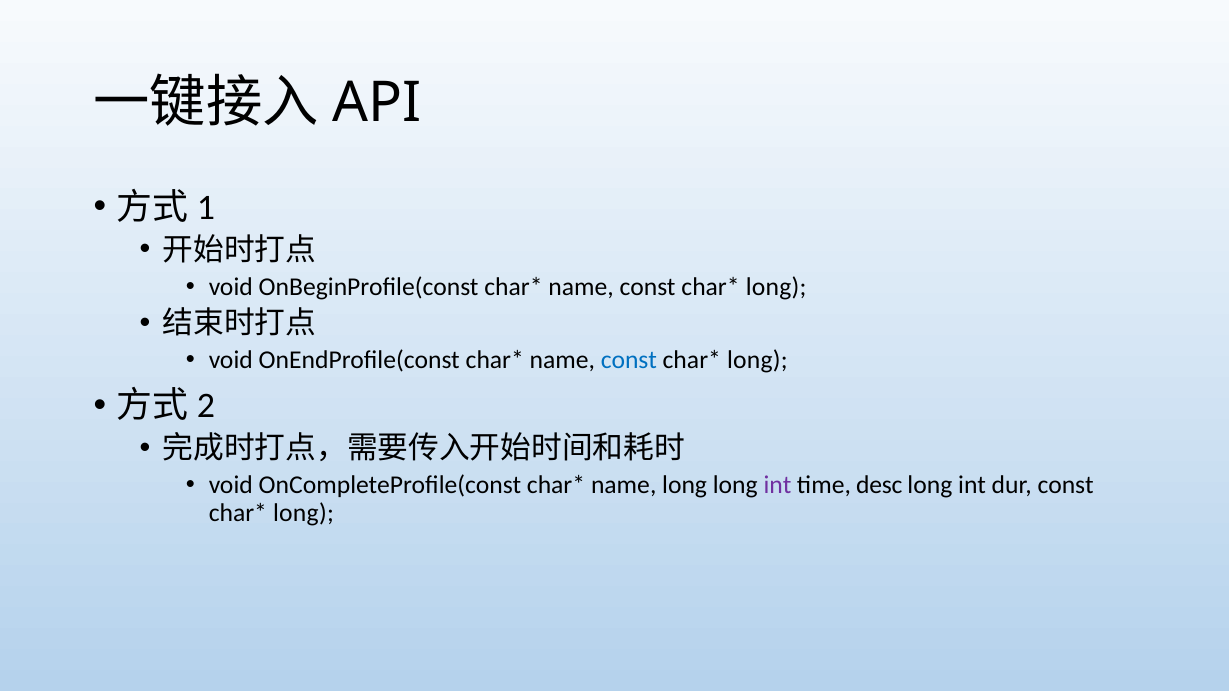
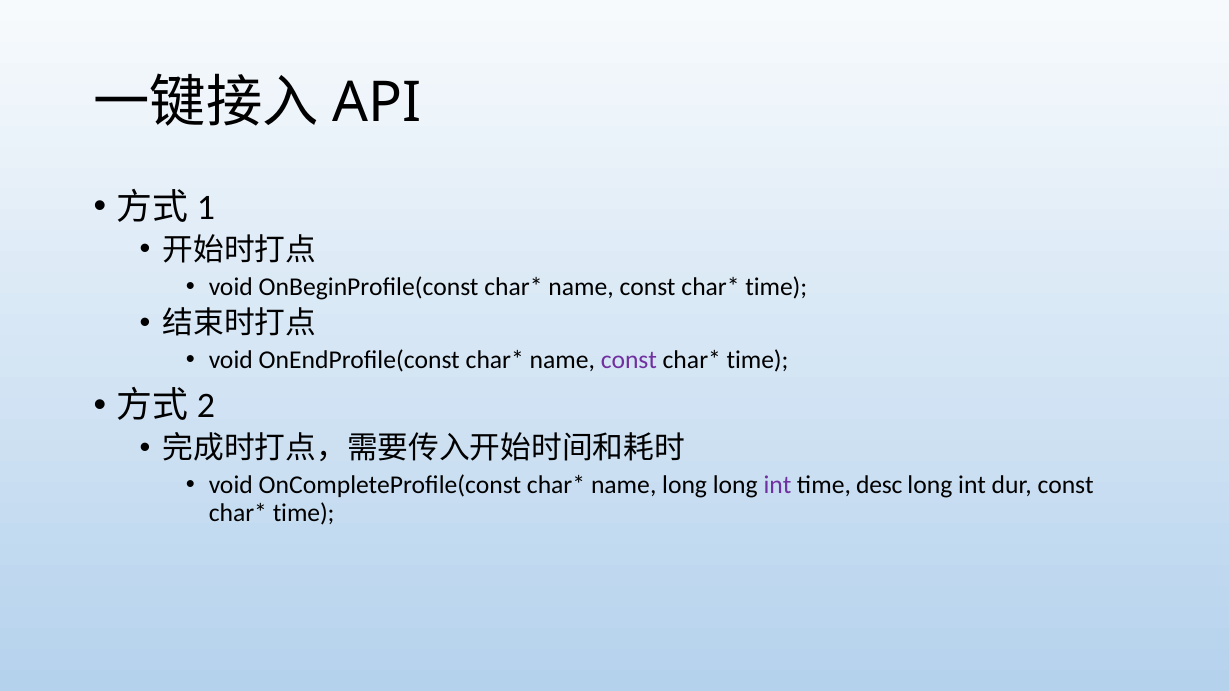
long at (776, 287): long -> time
const at (629, 360) colour: blue -> purple
long at (757, 360): long -> time
long at (303, 513): long -> time
